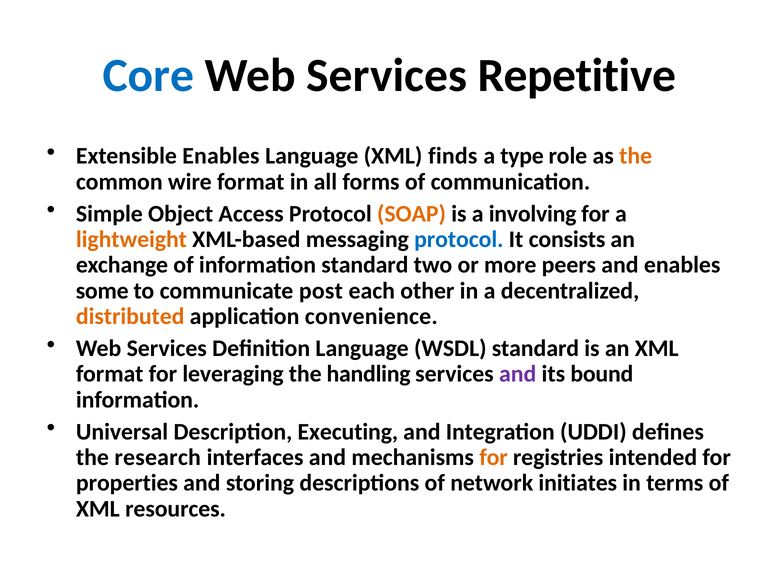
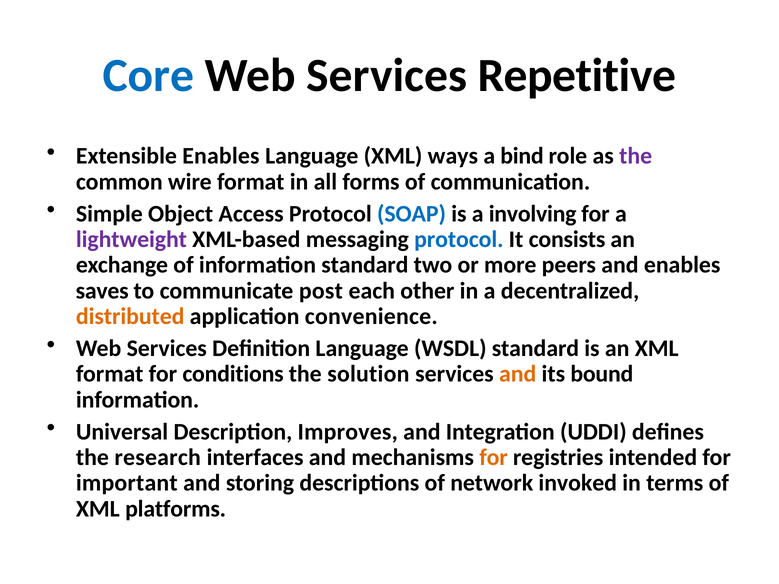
finds: finds -> ways
type: type -> bind
the at (636, 156) colour: orange -> purple
SOAP colour: orange -> blue
lightweight colour: orange -> purple
some: some -> saves
leveraging: leveraging -> conditions
handling: handling -> solution
and at (518, 374) colour: purple -> orange
Executing: Executing -> Improves
properties: properties -> important
initiates: initiates -> invoked
resources: resources -> platforms
